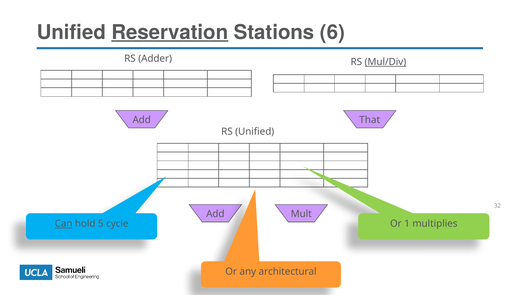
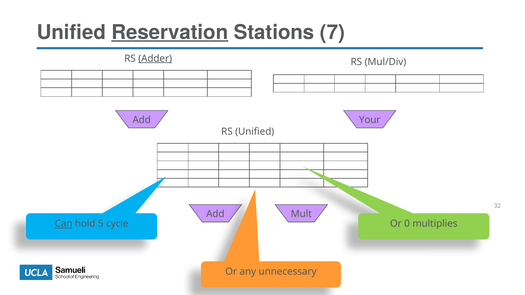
6: 6 -> 7
Adder underline: none -> present
Mul/Div underline: present -> none
That: That -> Your
1: 1 -> 0
architectural: architectural -> unnecessary
